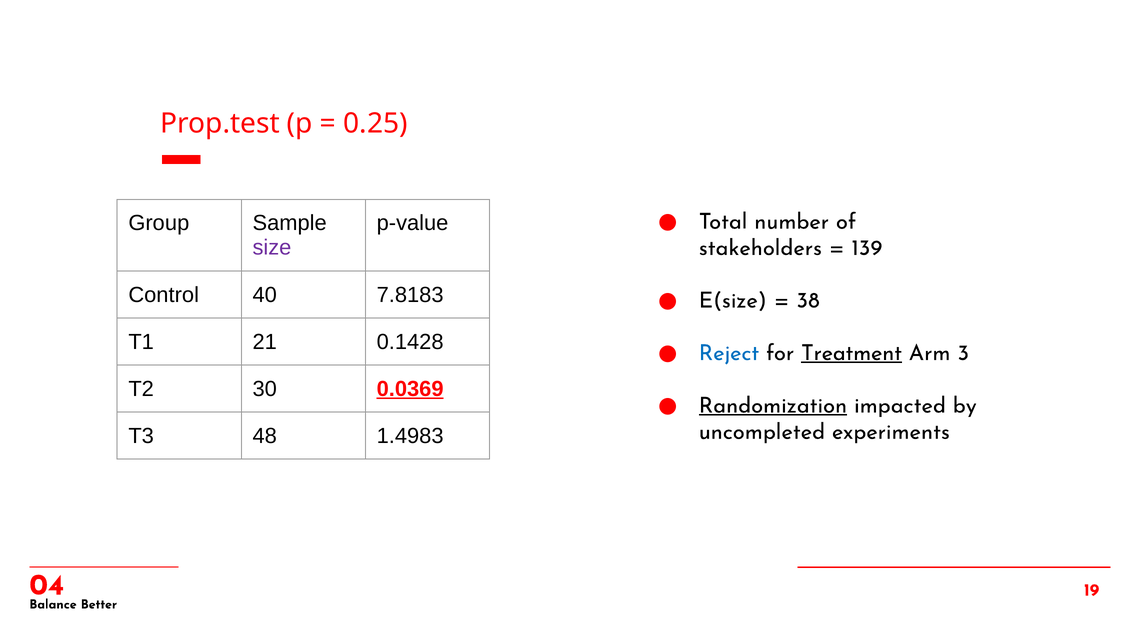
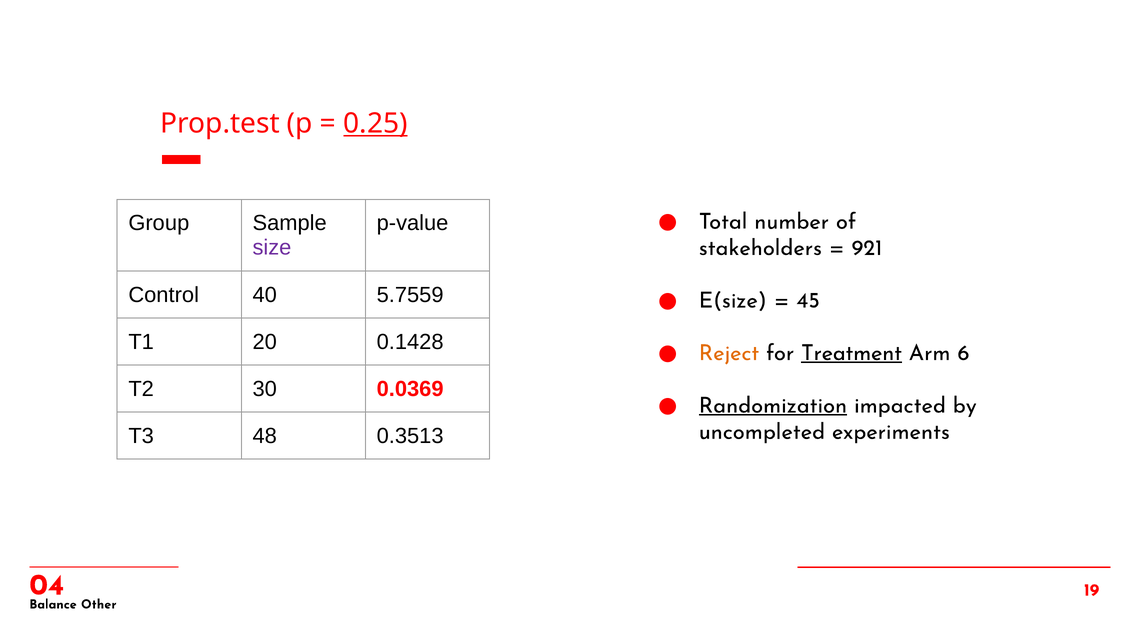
0.25 underline: none -> present
139: 139 -> 921
7.8183: 7.8183 -> 5.7559
38: 38 -> 45
21: 21 -> 20
Reject colour: blue -> orange
3: 3 -> 6
0.0369 underline: present -> none
1.4983: 1.4983 -> 0.3513
Better: Better -> Other
